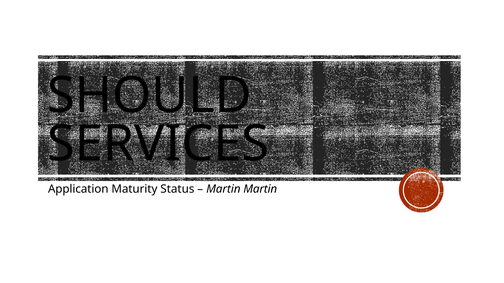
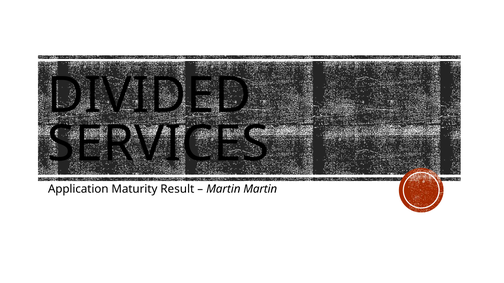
SHOULD: SHOULD -> DIVIDED
Status: Status -> Result
